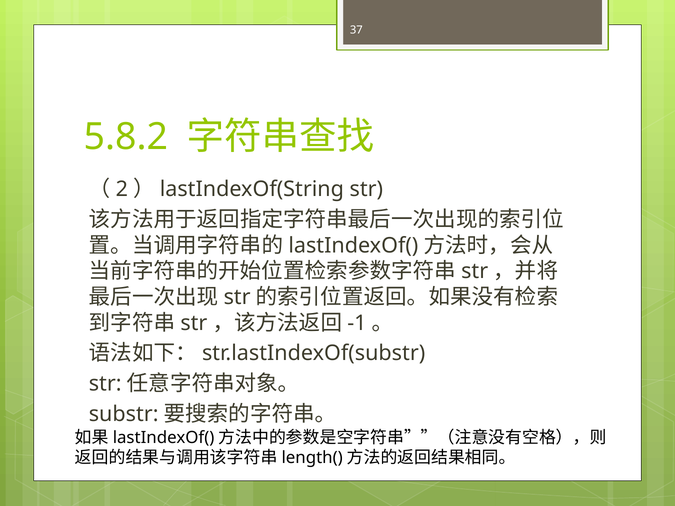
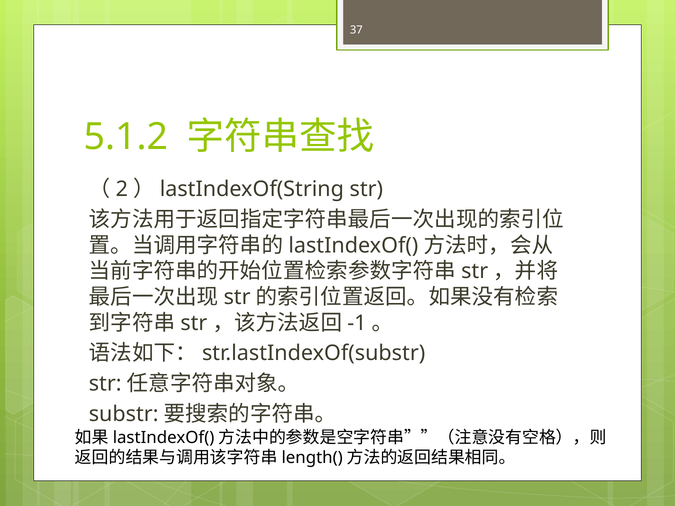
5.8.2: 5.8.2 -> 5.1.2
